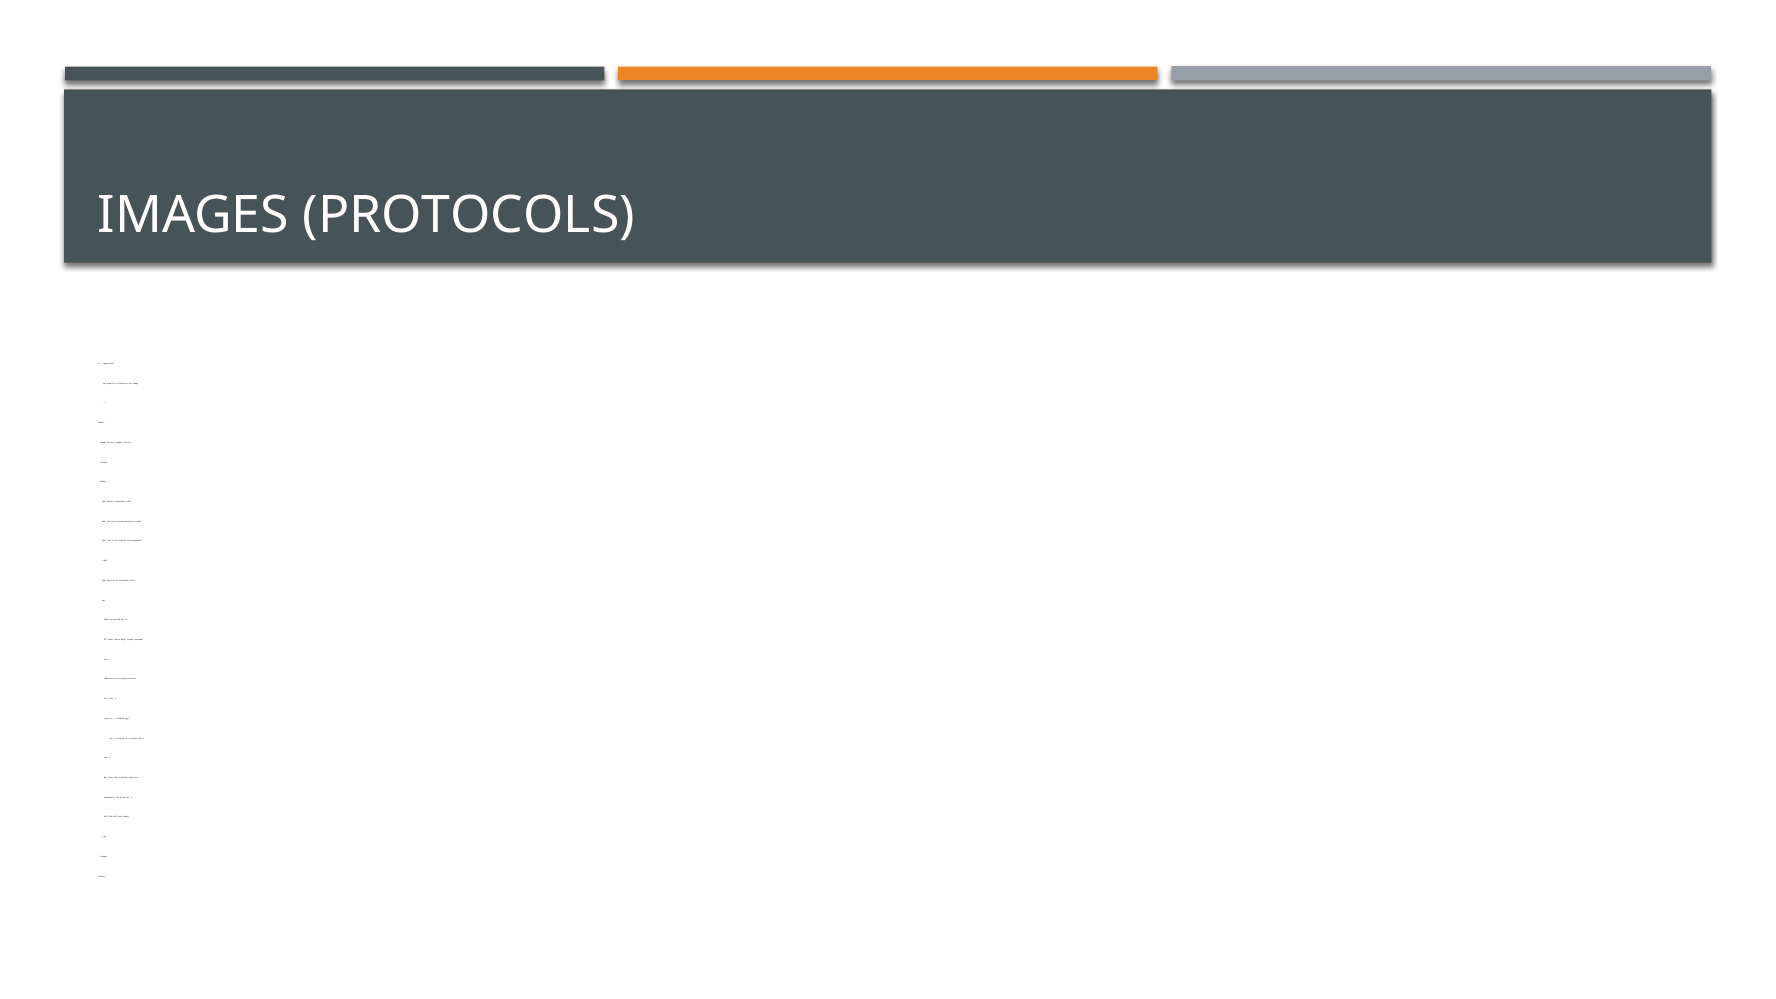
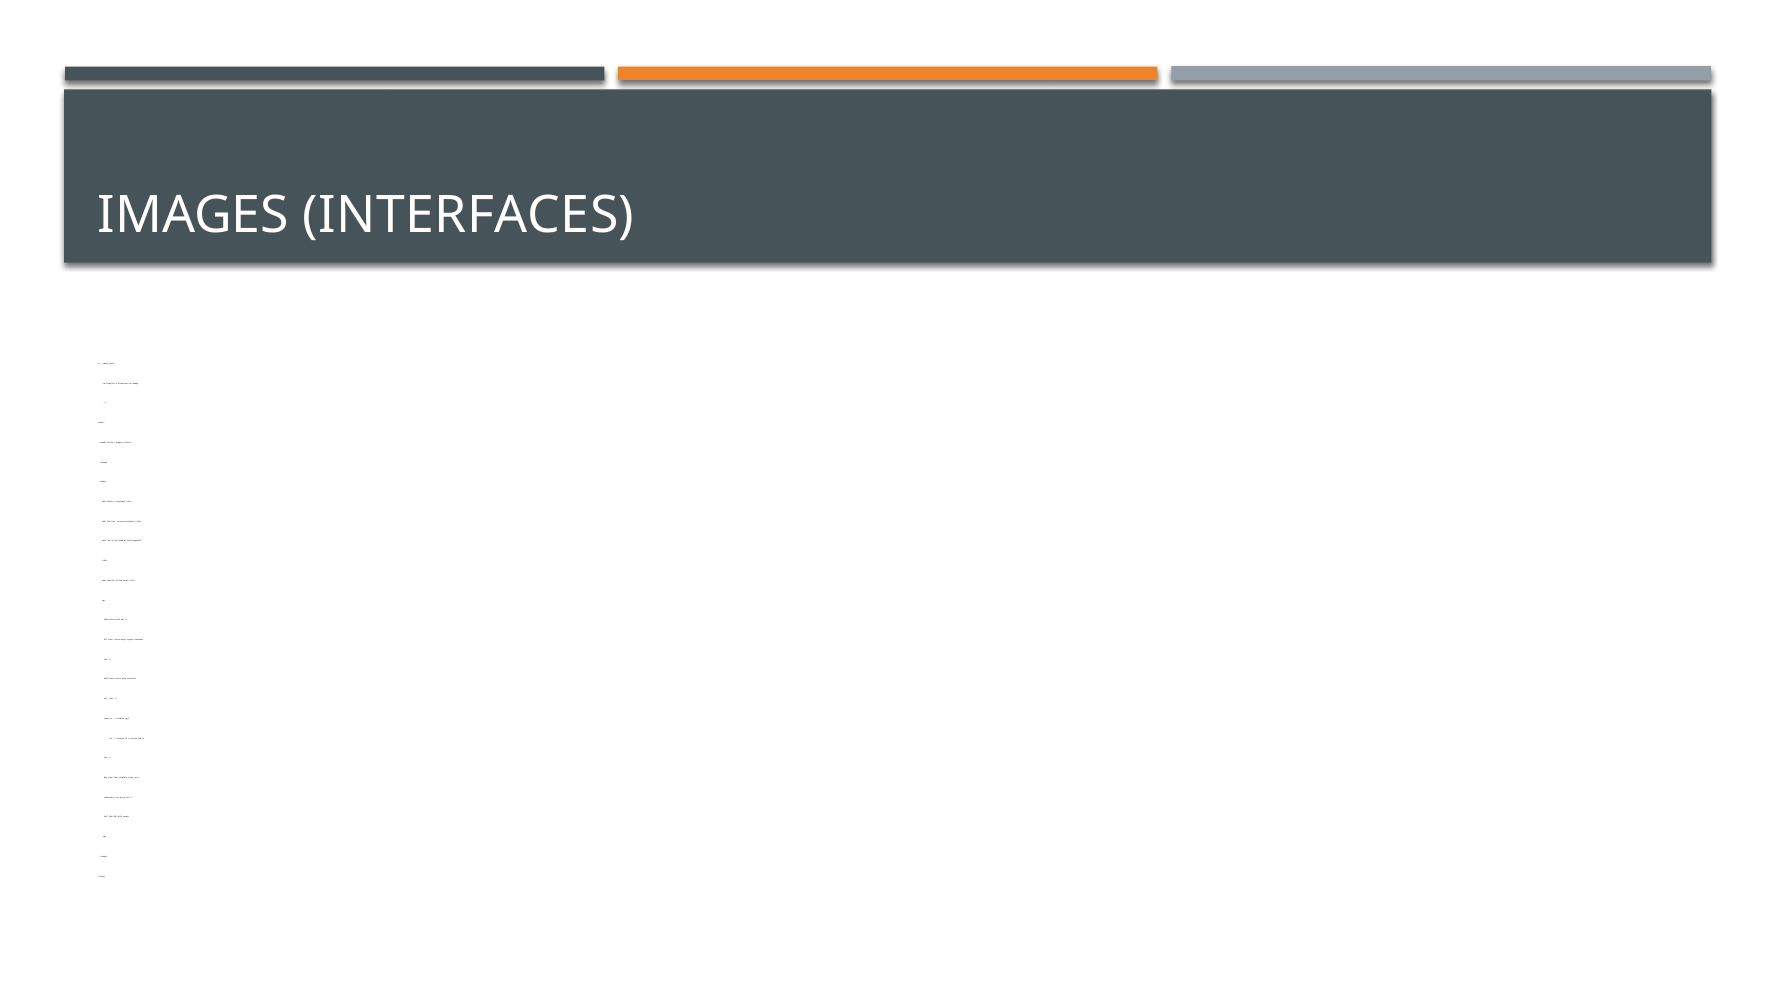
PROTOCOLS: PROTOCOLS -> INTERFACES
